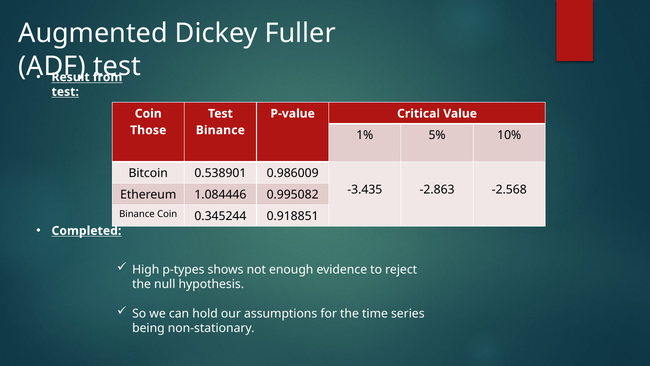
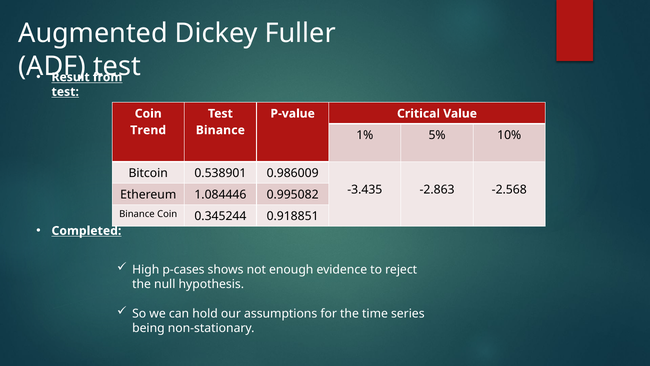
Those: Those -> Trend
p-types: p-types -> p-cases
